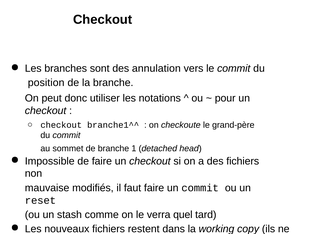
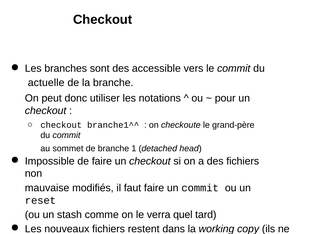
annulation: annulation -> accessible
position: position -> actuelle
